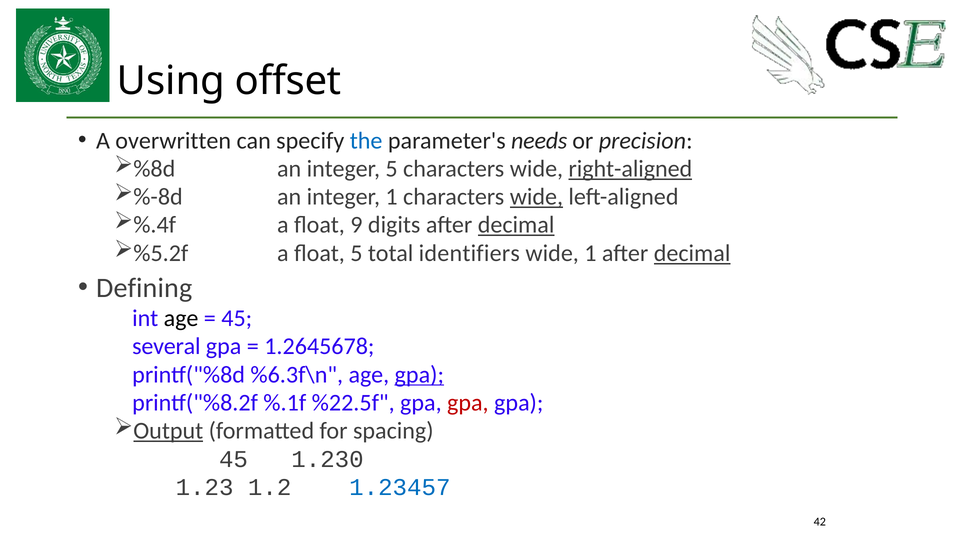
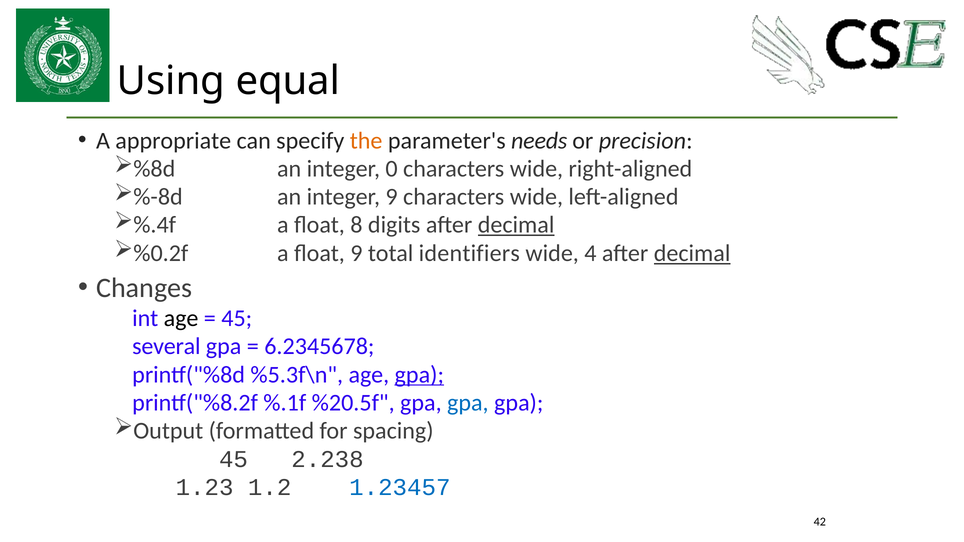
offset: offset -> equal
overwritten: overwritten -> appropriate
the colour: blue -> orange
integer 5: 5 -> 0
right-aligned underline: present -> none
integer 1: 1 -> 9
wide at (536, 197) underline: present -> none
9: 9 -> 8
%5.2f: %5.2f -> %0.2f
float 5: 5 -> 9
wide 1: 1 -> 4
Defining: Defining -> Changes
1.2645678: 1.2645678 -> 6.2345678
%6.3f\n: %6.3f\n -> %5.3f\n
%22.5f: %22.5f -> %20.5f
gpa at (468, 403) colour: red -> blue
Output underline: present -> none
1.230: 1.230 -> 2.238
